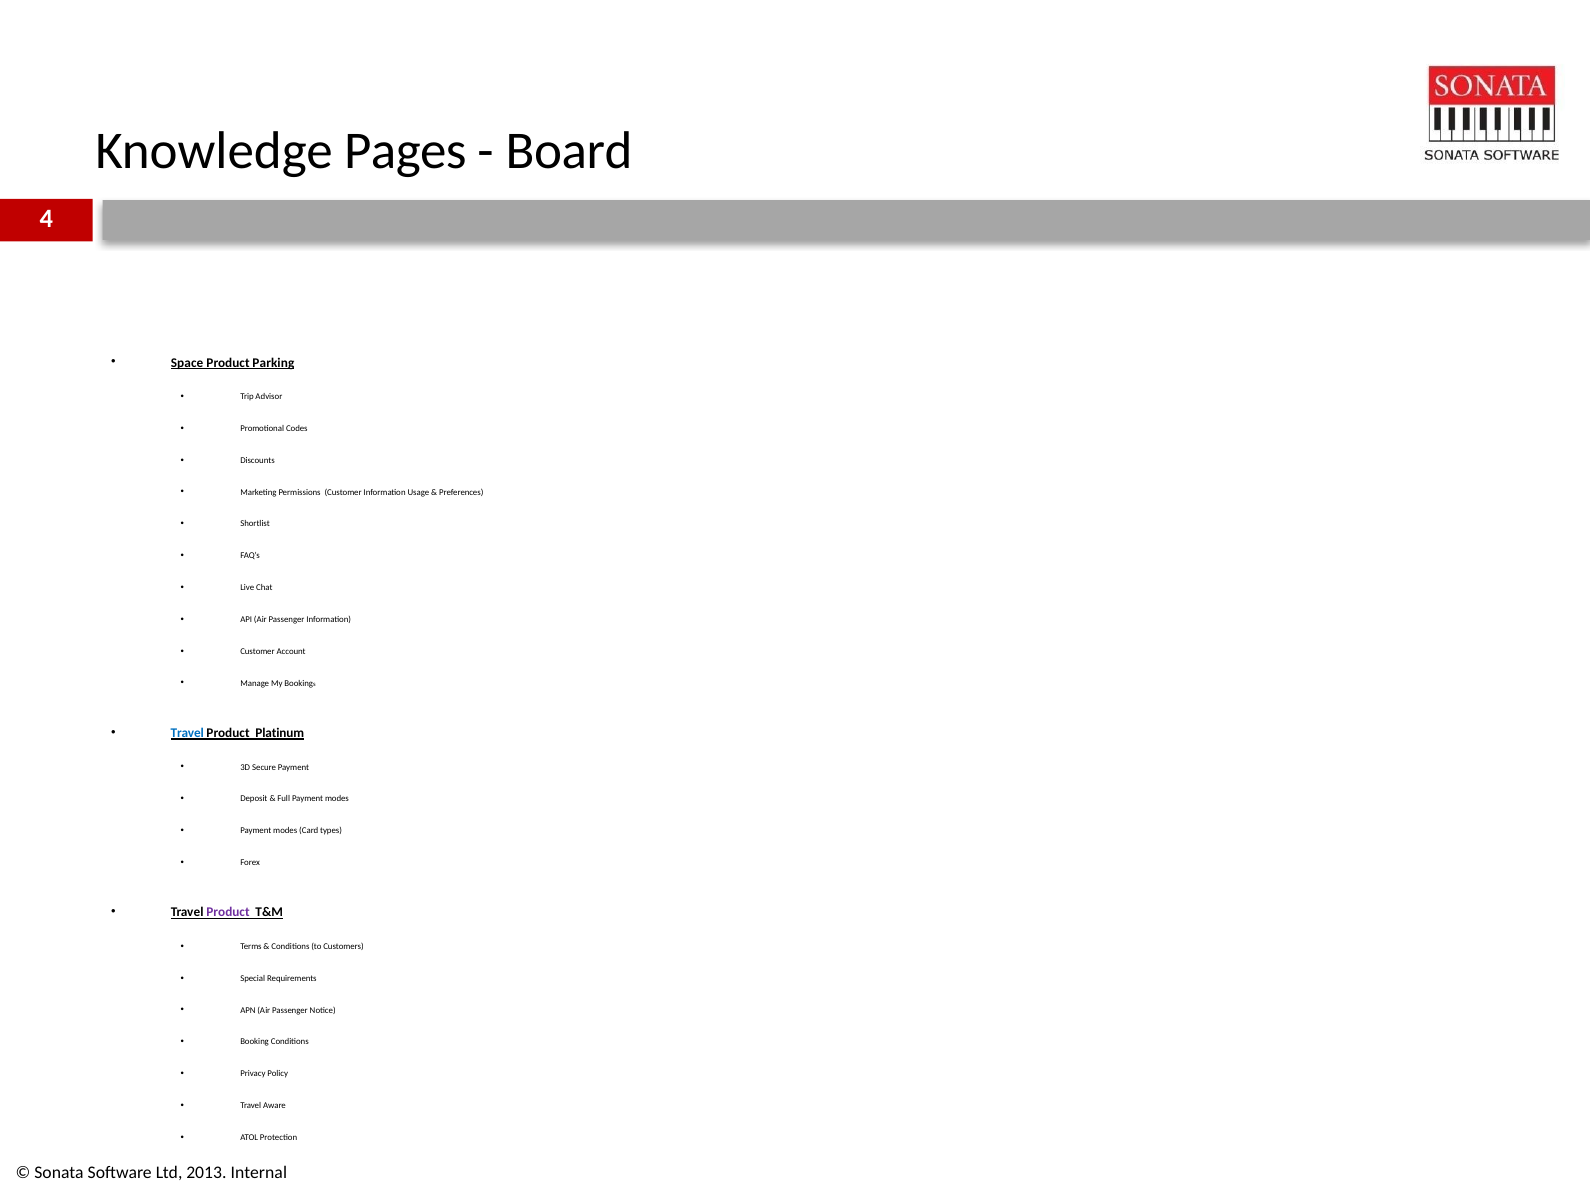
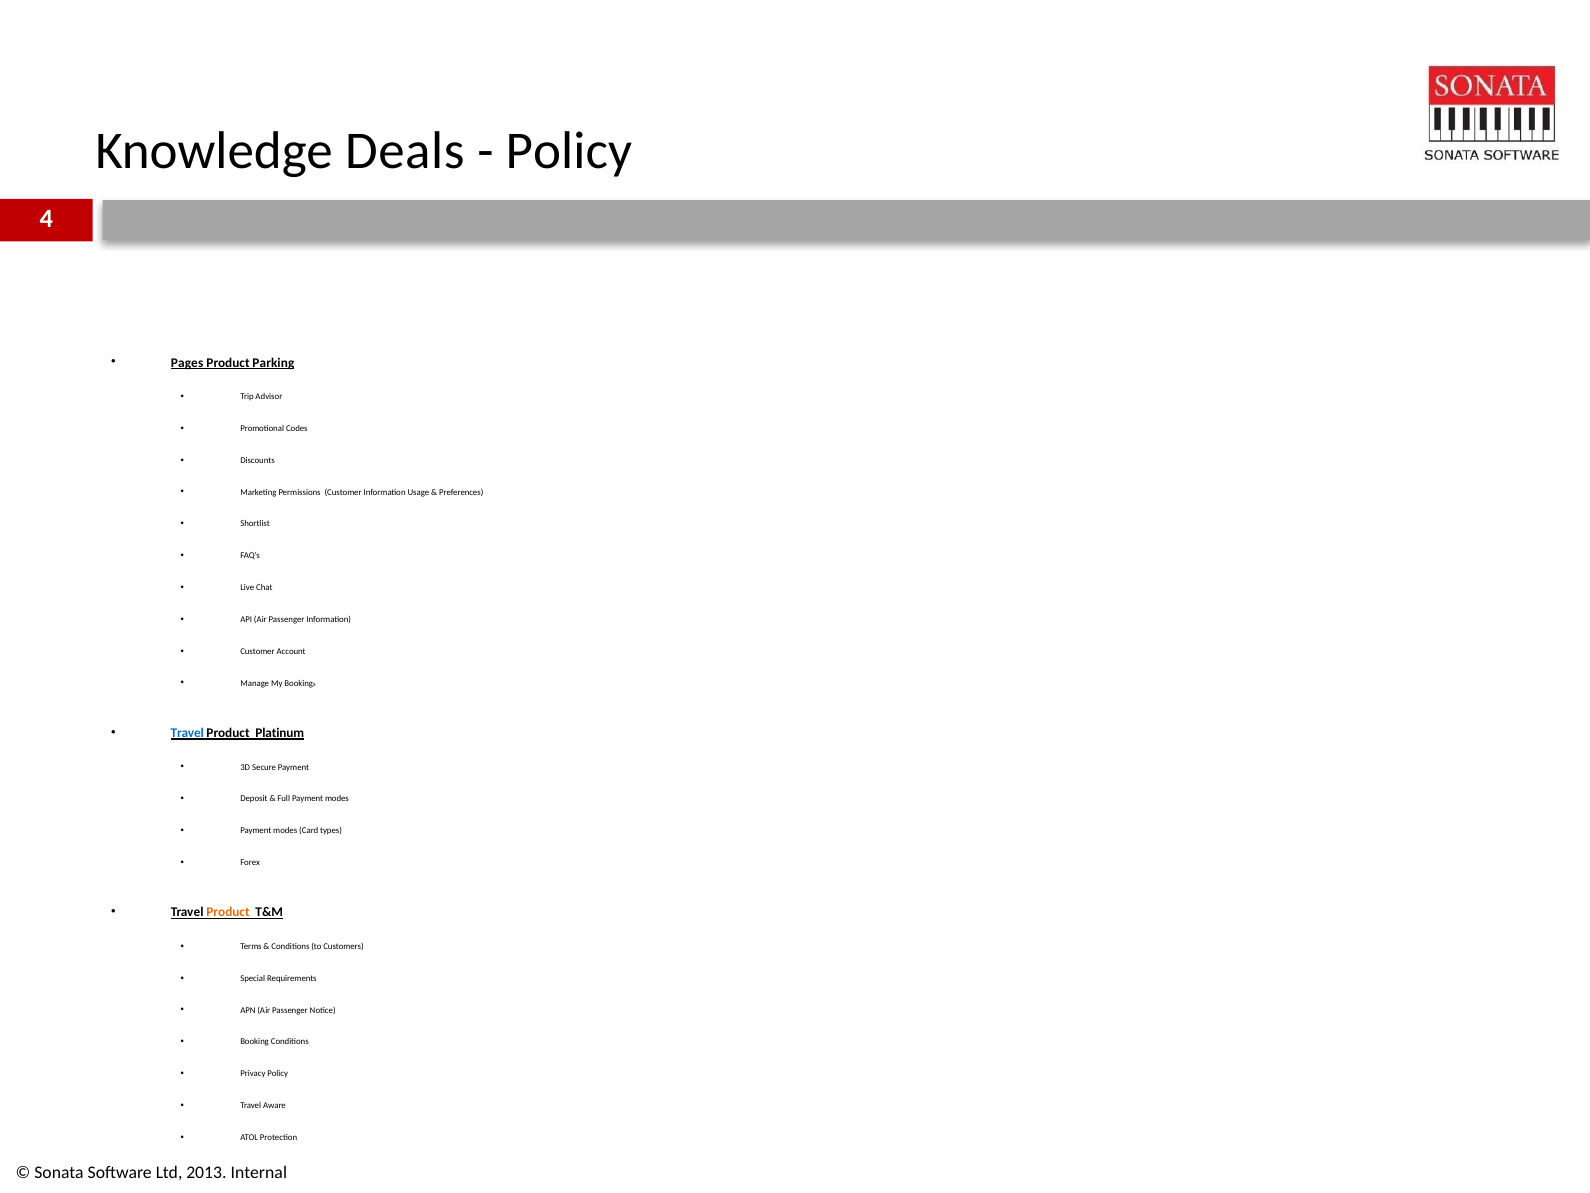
Pages: Pages -> Deals
Board at (569, 151): Board -> Policy
Space: Space -> Pages
Product at (228, 912) colour: purple -> orange
